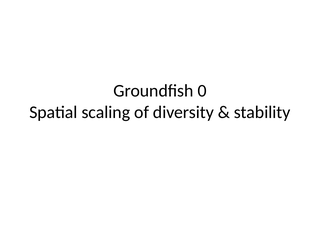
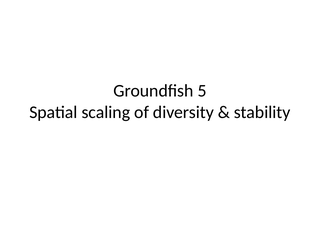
0: 0 -> 5
